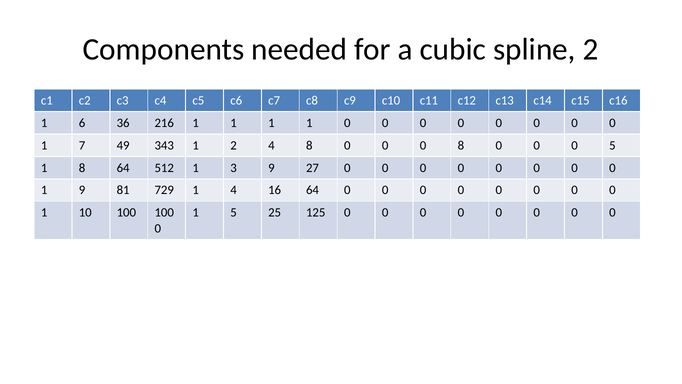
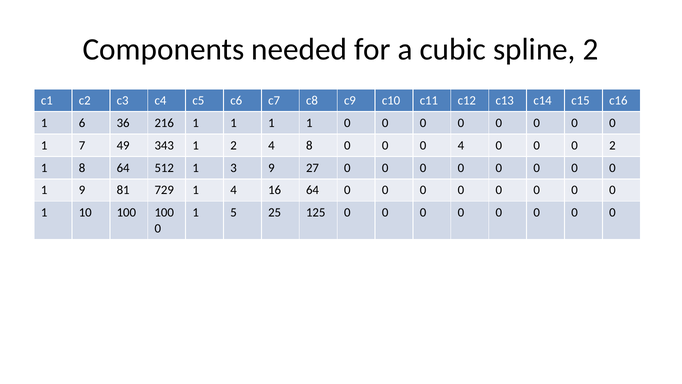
0 8: 8 -> 4
0 5: 5 -> 2
